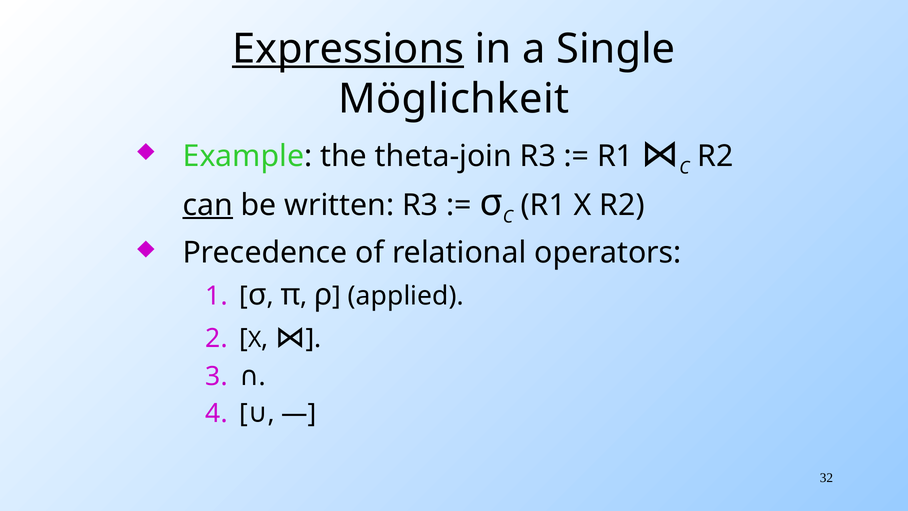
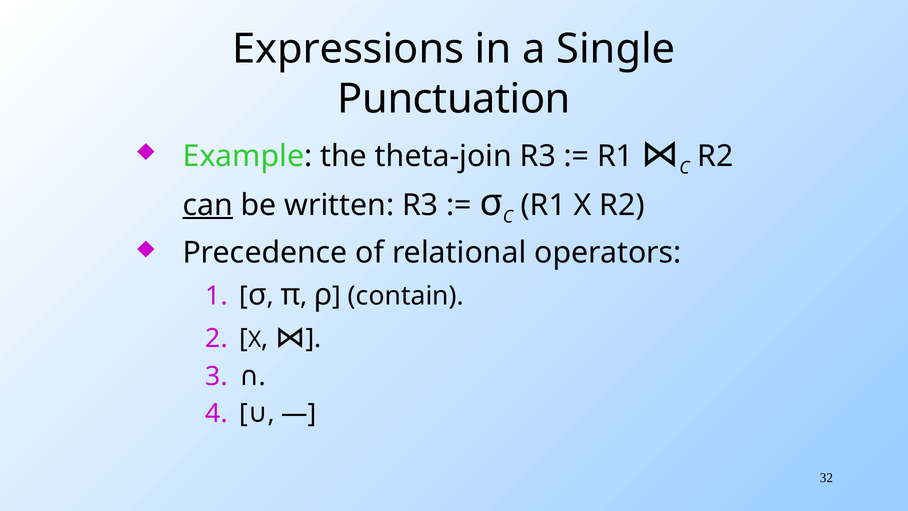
Expressions underline: present -> none
Möglichkeit: Möglichkeit -> Punctuation
applied: applied -> contain
